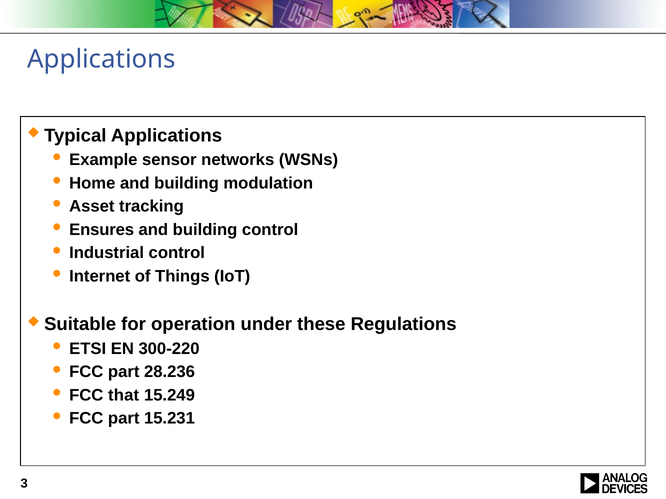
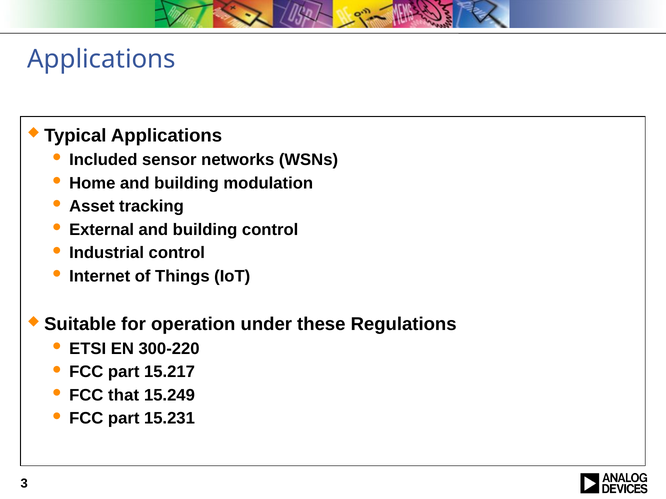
Example: Example -> Included
Ensures: Ensures -> External
28.236: 28.236 -> 15.217
